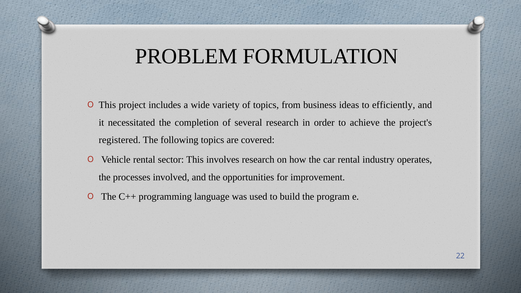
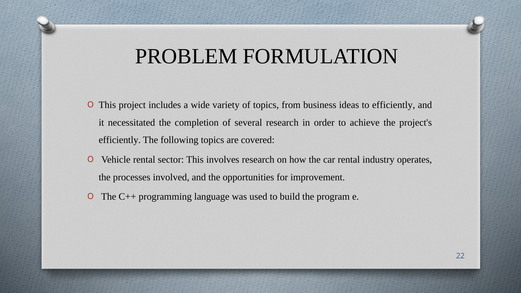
registered at (120, 140): registered -> efficiently
